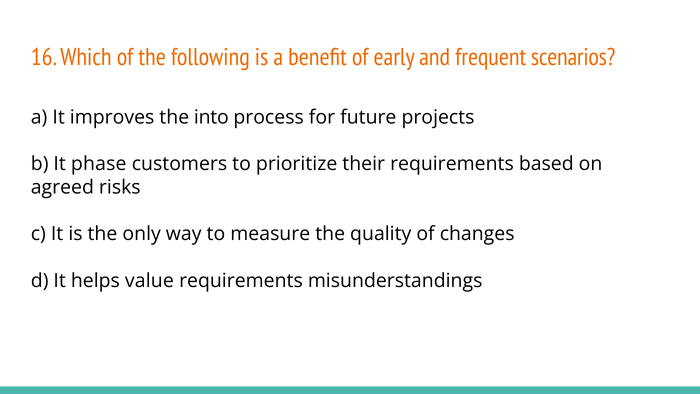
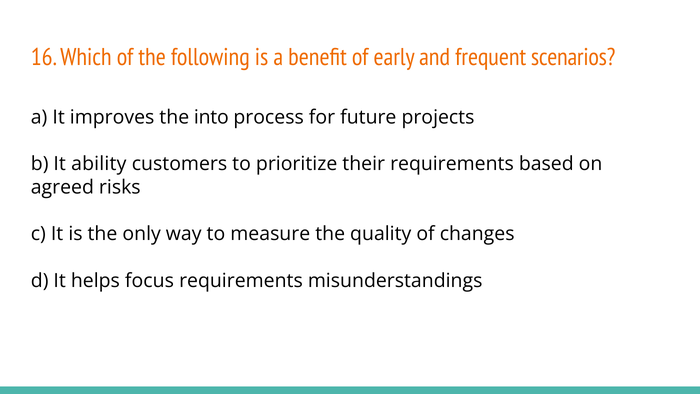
phase: phase -> ability
value: value -> focus
